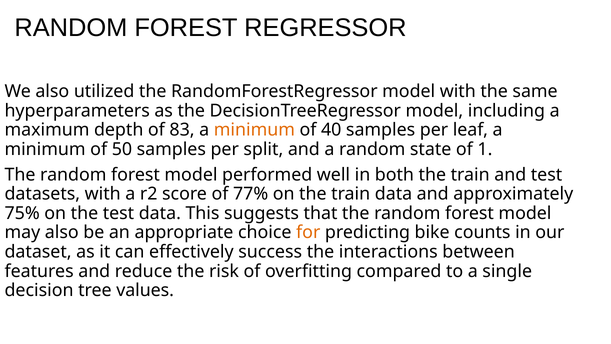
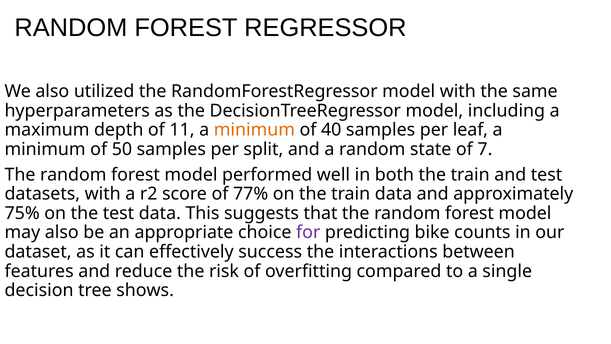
83: 83 -> 11
1: 1 -> 7
for colour: orange -> purple
values: values -> shows
